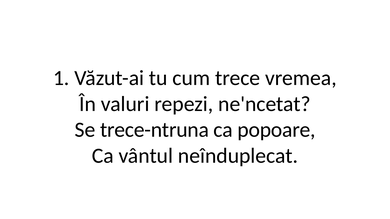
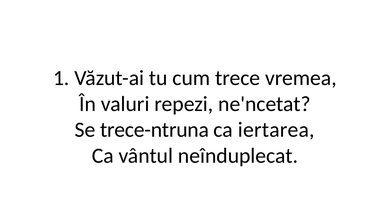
popoare: popoare -> iertarea
